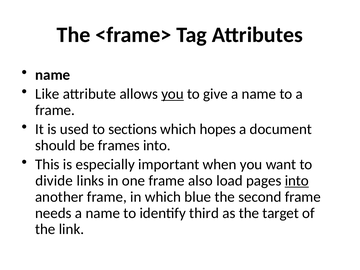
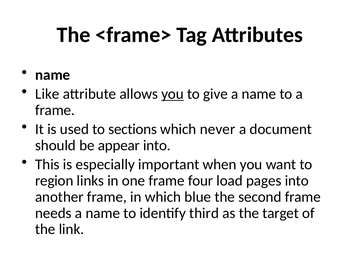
hopes: hopes -> never
frames: frames -> appear
divide: divide -> region
also: also -> four
into at (297, 181) underline: present -> none
